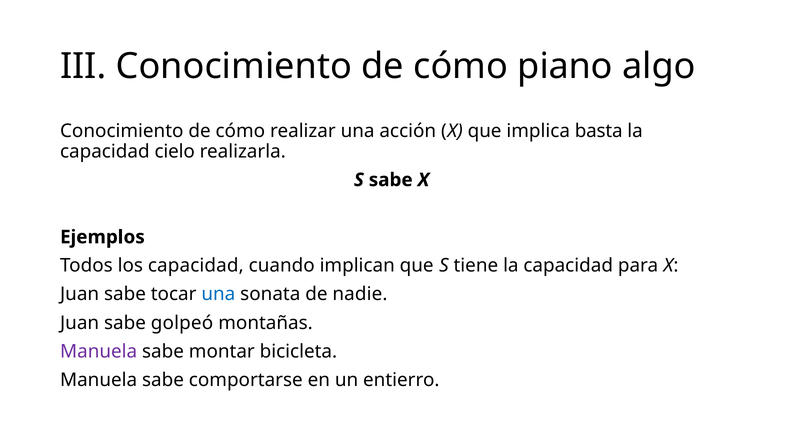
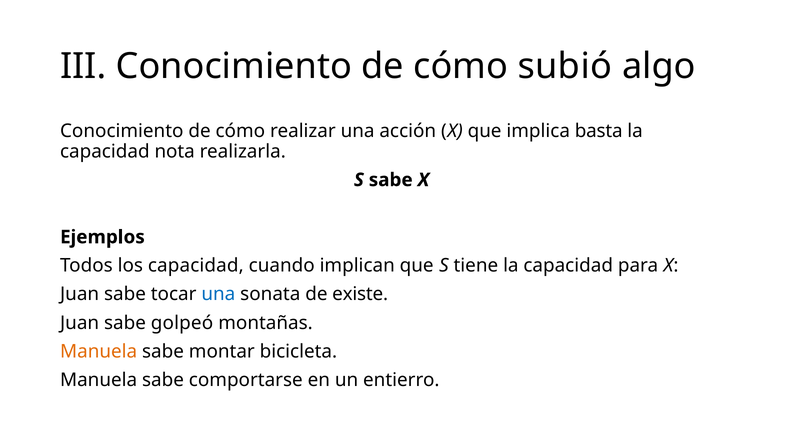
piano: piano -> subió
cielo: cielo -> nota
nadie: nadie -> existe
Manuela at (99, 352) colour: purple -> orange
